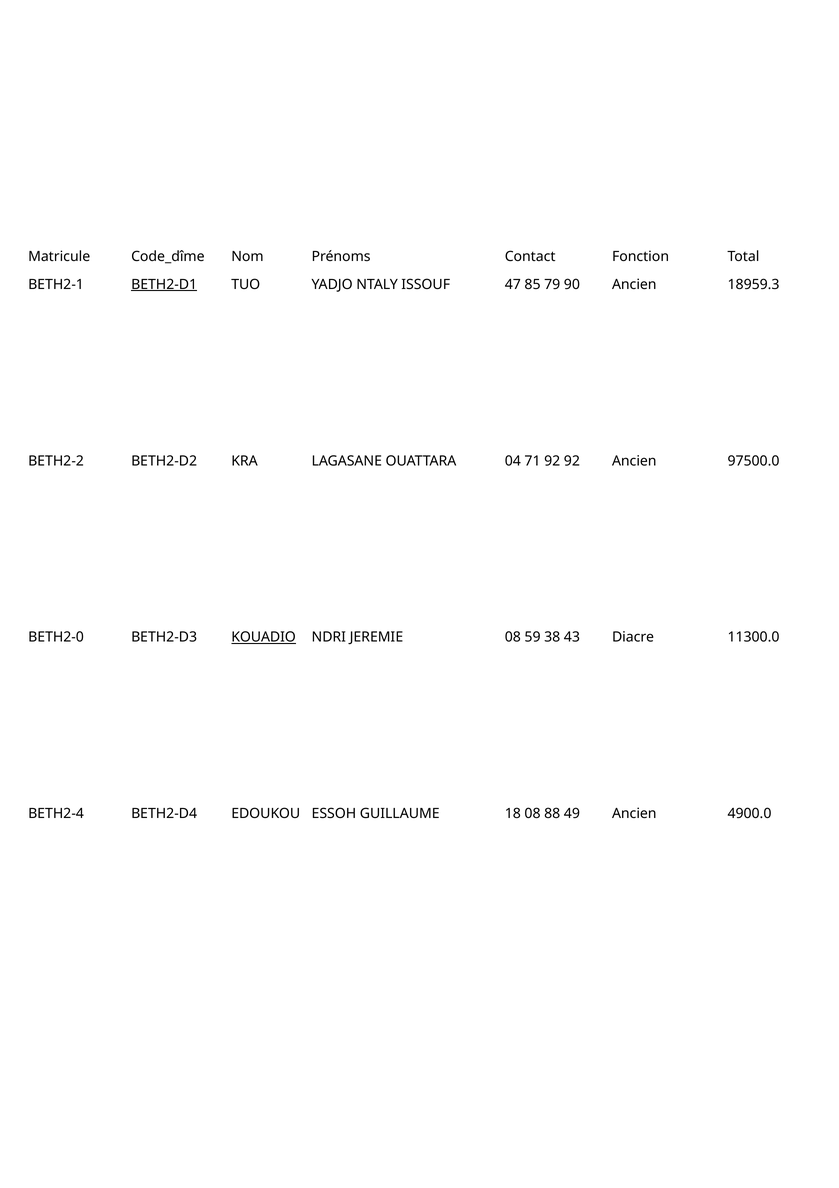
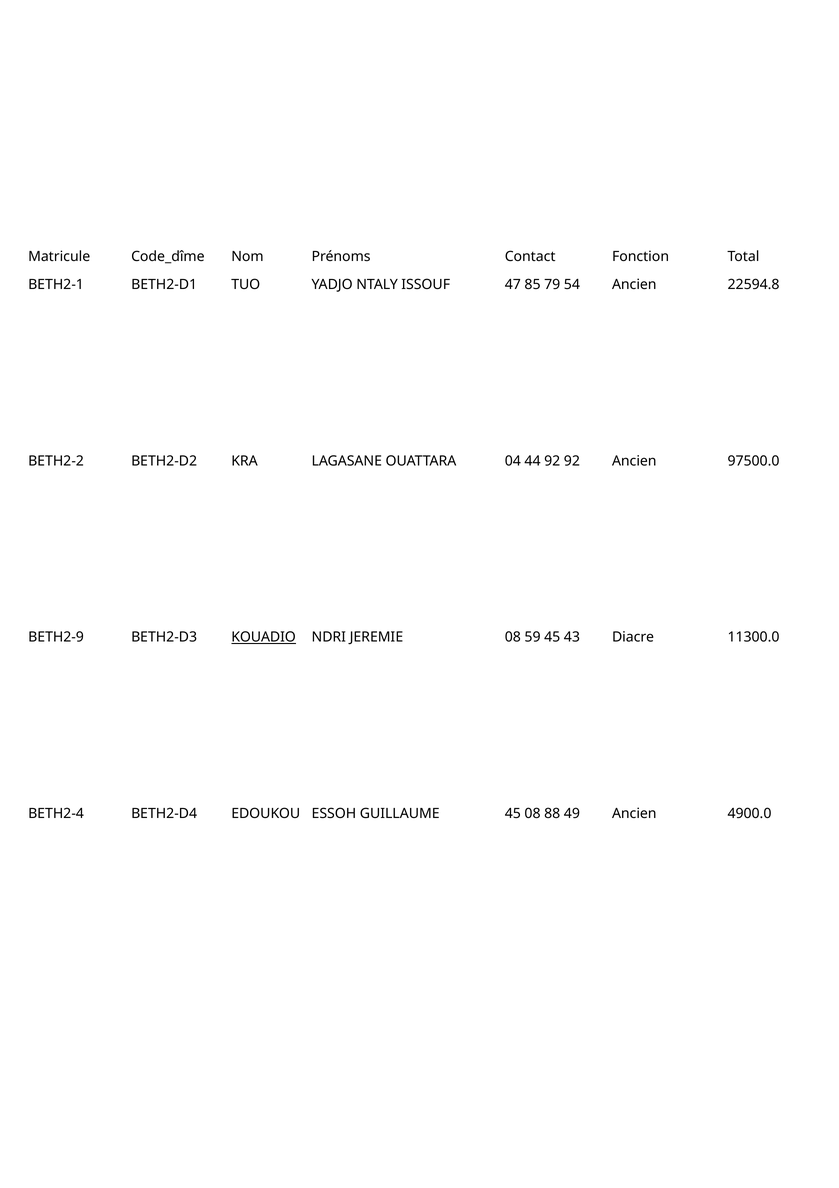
BETH2-D1 underline: present -> none
90: 90 -> 54
18959.3: 18959.3 -> 22594.8
71: 71 -> 44
BETH2-0: BETH2-0 -> BETH2-9
59 38: 38 -> 45
GUILLAUME 18: 18 -> 45
